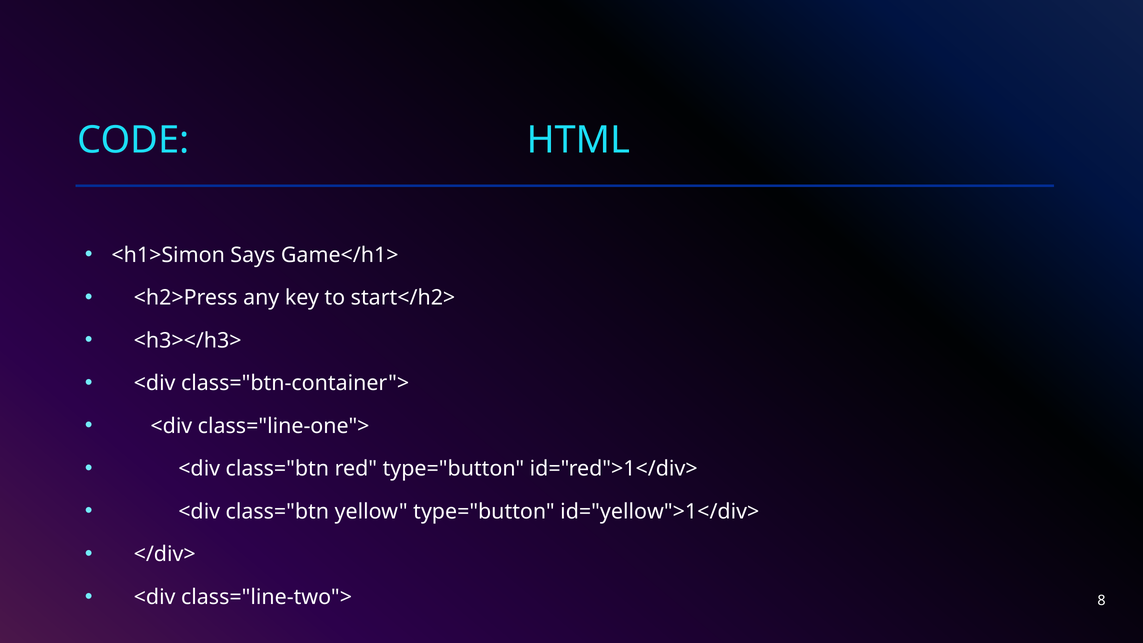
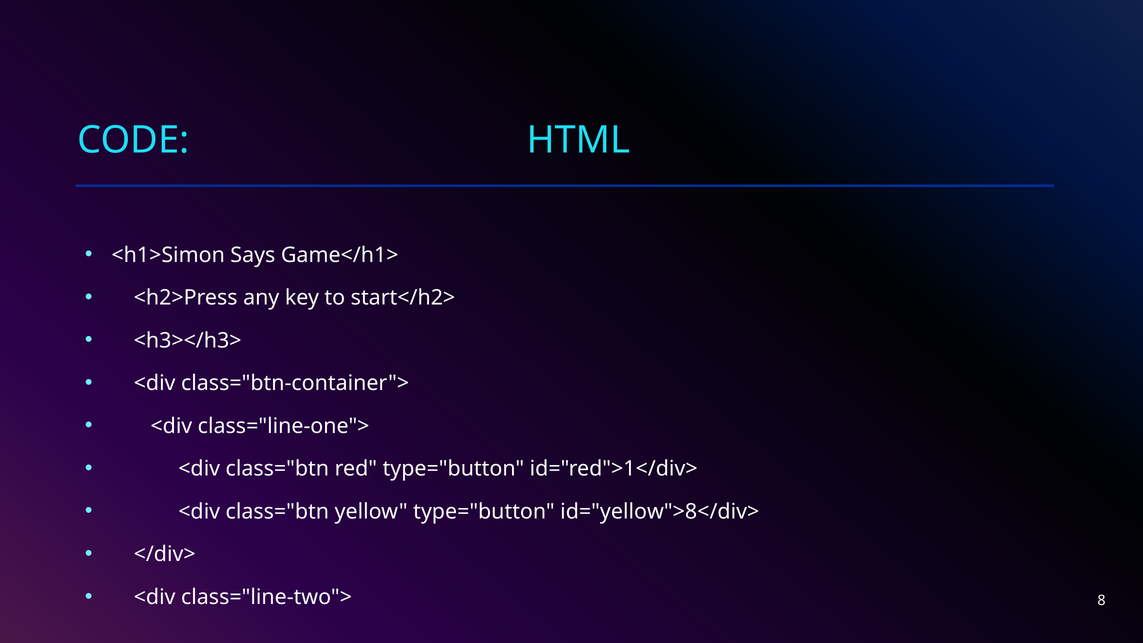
id="yellow">1</div>: id="yellow">1</div> -> id="yellow">8</div>
